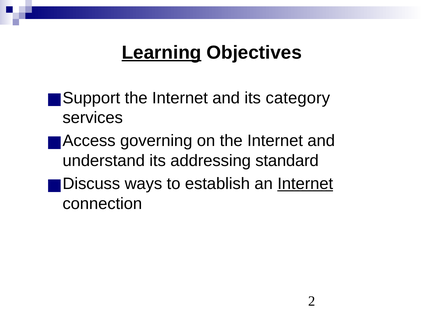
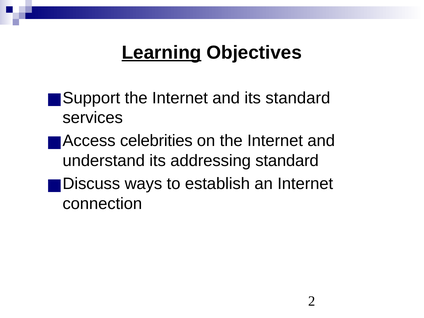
its category: category -> standard
governing: governing -> celebrities
Internet at (305, 184) underline: present -> none
